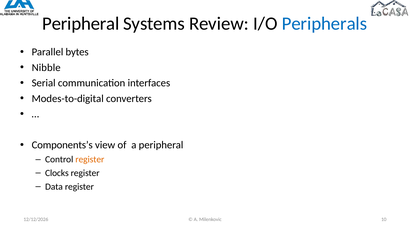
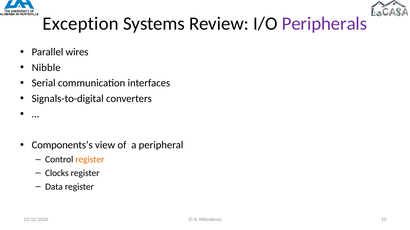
Peripheral at (81, 24): Peripheral -> Exception
Peripherals colour: blue -> purple
bytes: bytes -> wires
Modes-to-digital: Modes-to-digital -> Signals-to-digital
